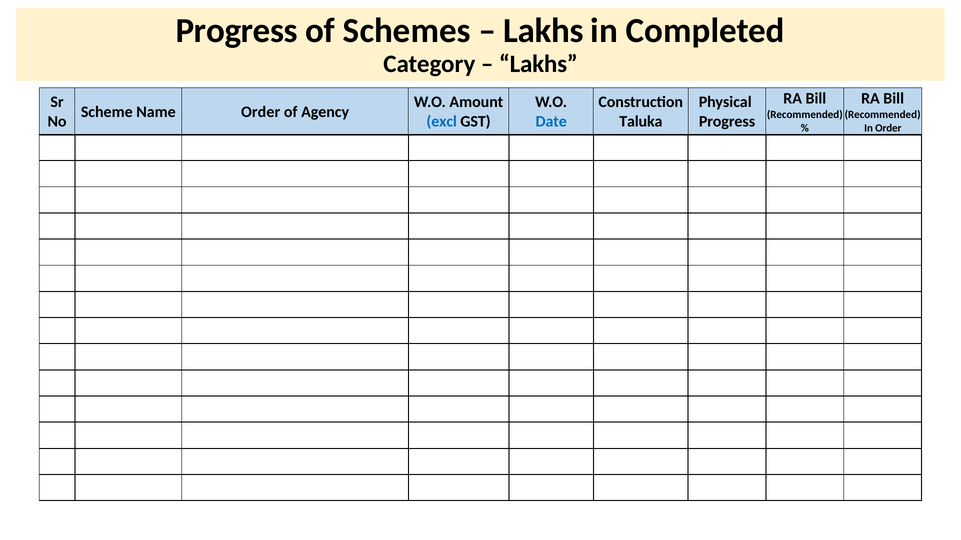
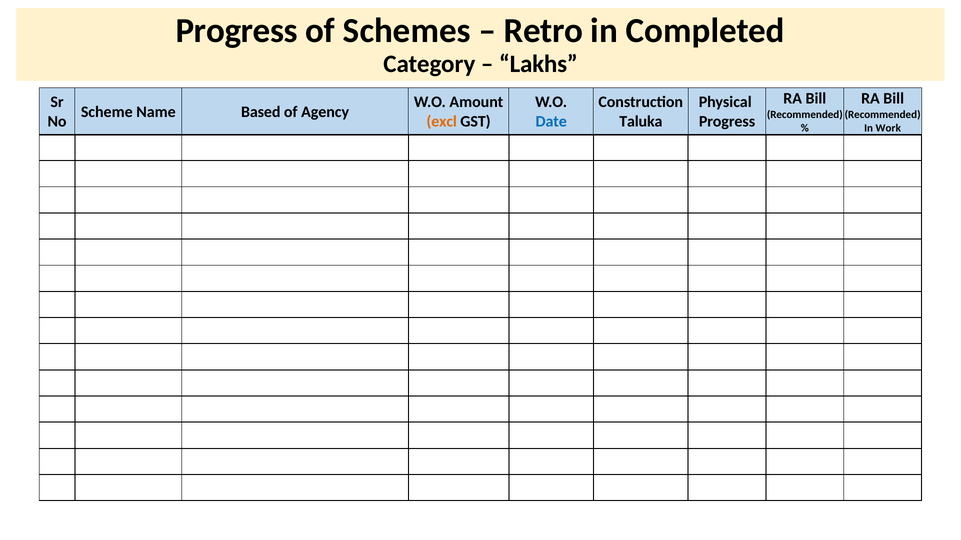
Lakhs at (544, 31): Lakhs -> Retro
Name Order: Order -> Based
excl colour: blue -> orange
In Order: Order -> Work
